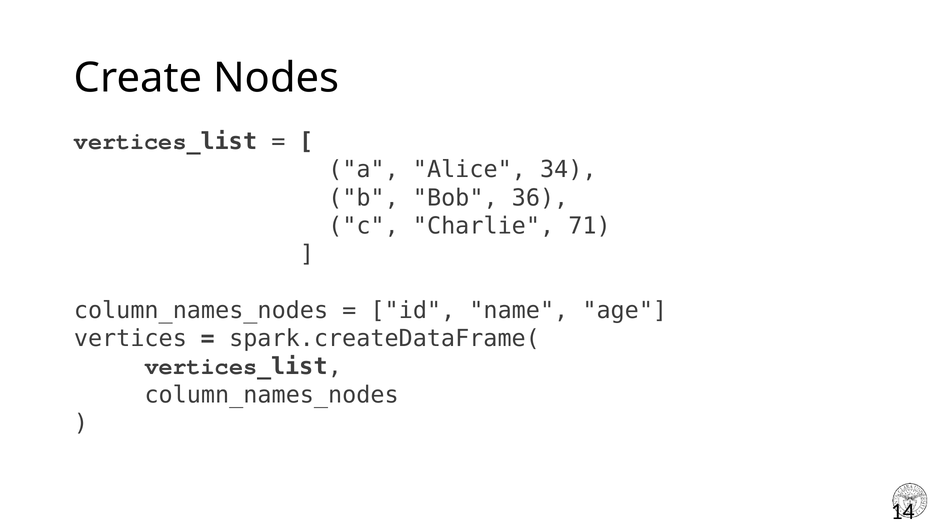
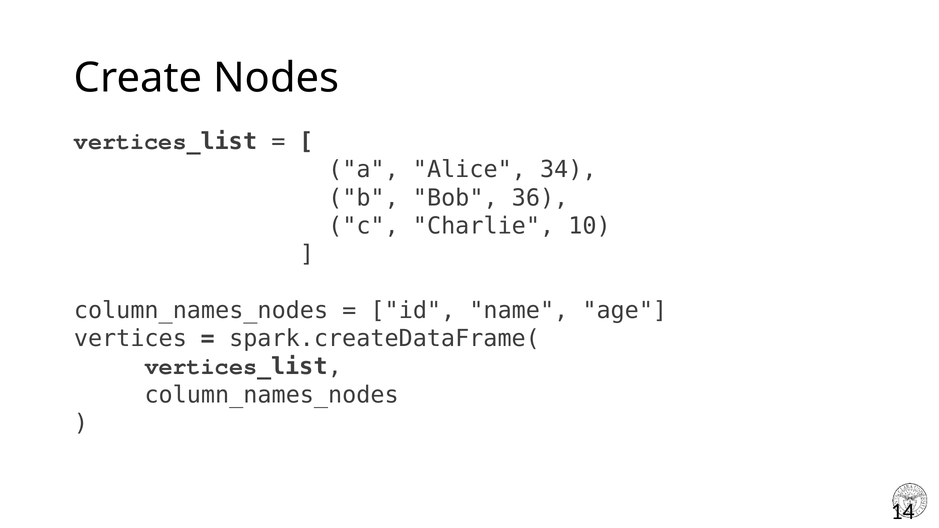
71: 71 -> 10
